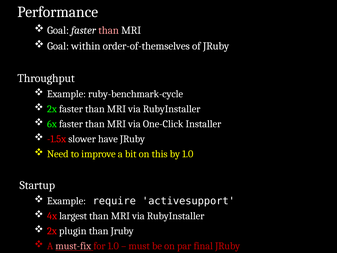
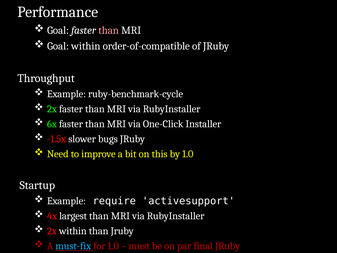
order-of-themselves: order-of-themselves -> order-of-compatible
have: have -> bugs
2x plugin: plugin -> within
must-fix colour: pink -> light blue
